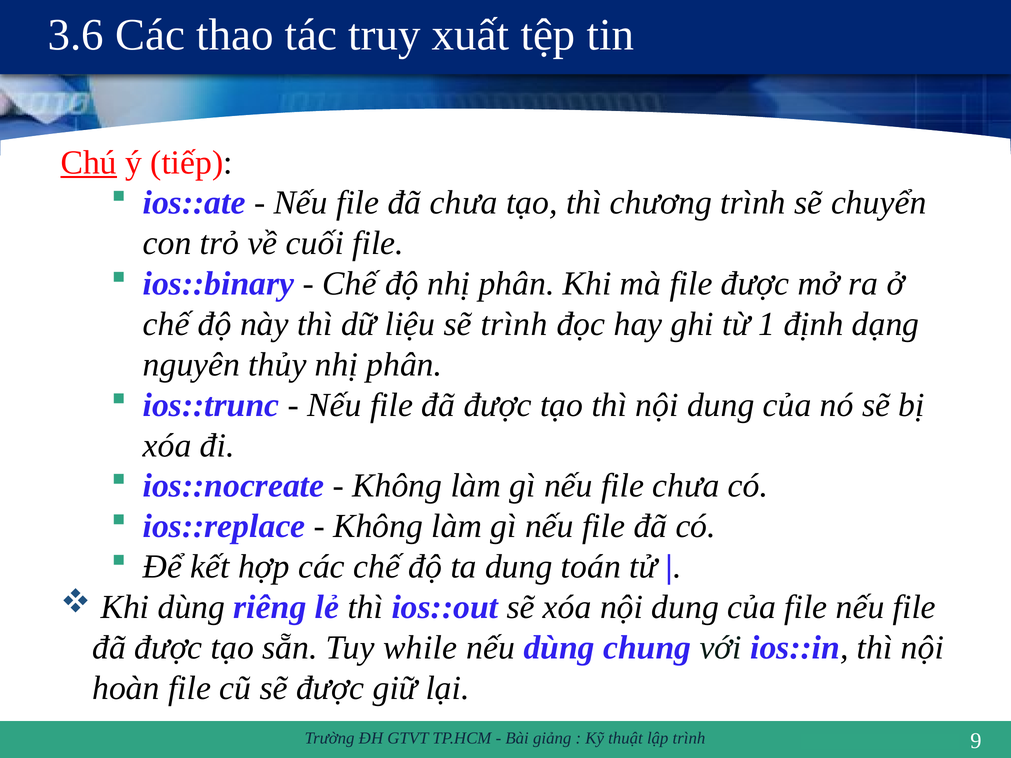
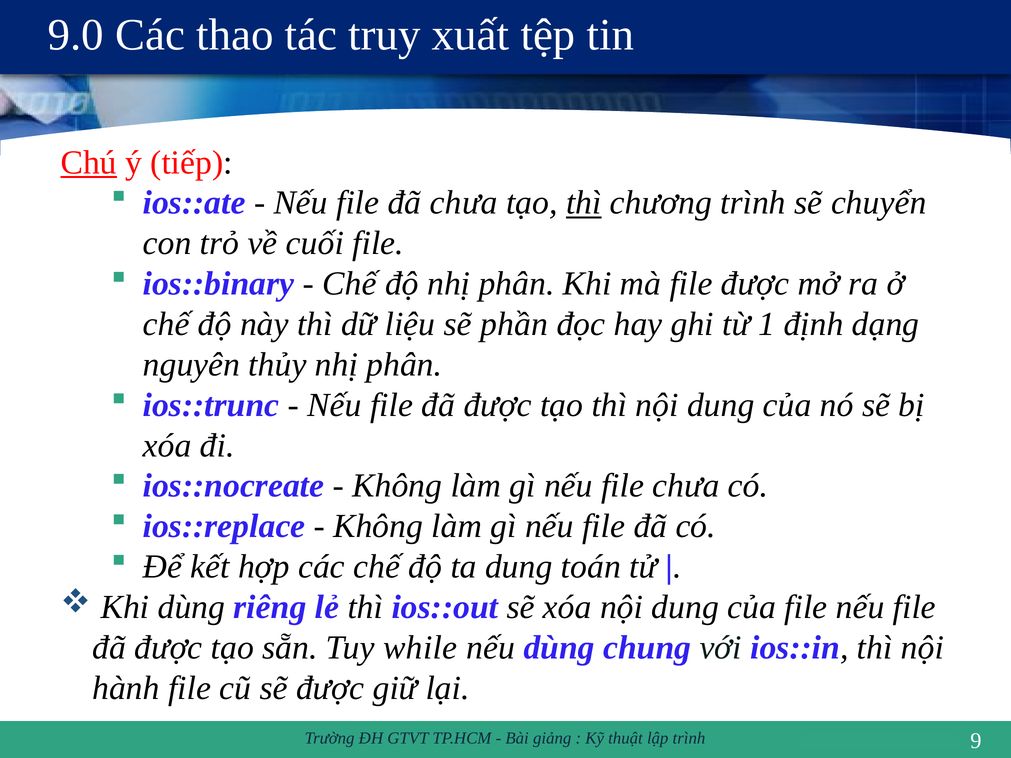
3.6: 3.6 -> 9.0
thì at (584, 203) underline: none -> present
sẽ trình: trình -> phần
hoàn: hoàn -> hành
